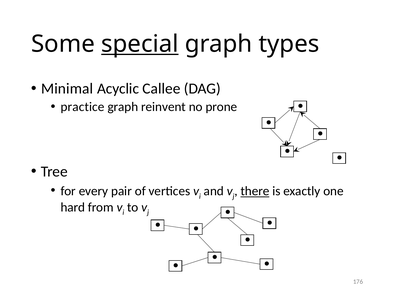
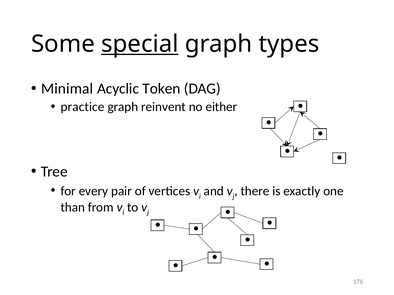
Callee: Callee -> Token
prone: prone -> either
there underline: present -> none
hard: hard -> than
